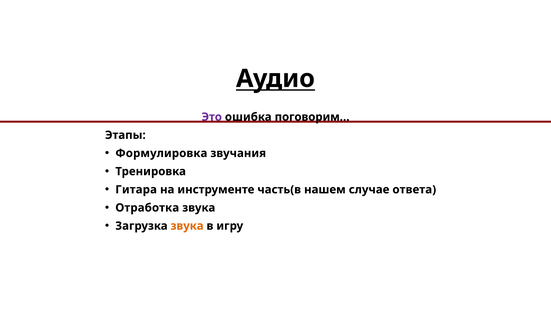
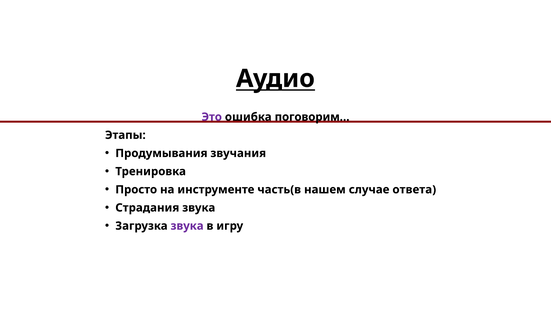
Формулировка: Формулировка -> Продумывания
Гитара: Гитара -> Просто
Отработка: Отработка -> Страдания
звука at (187, 226) colour: orange -> purple
